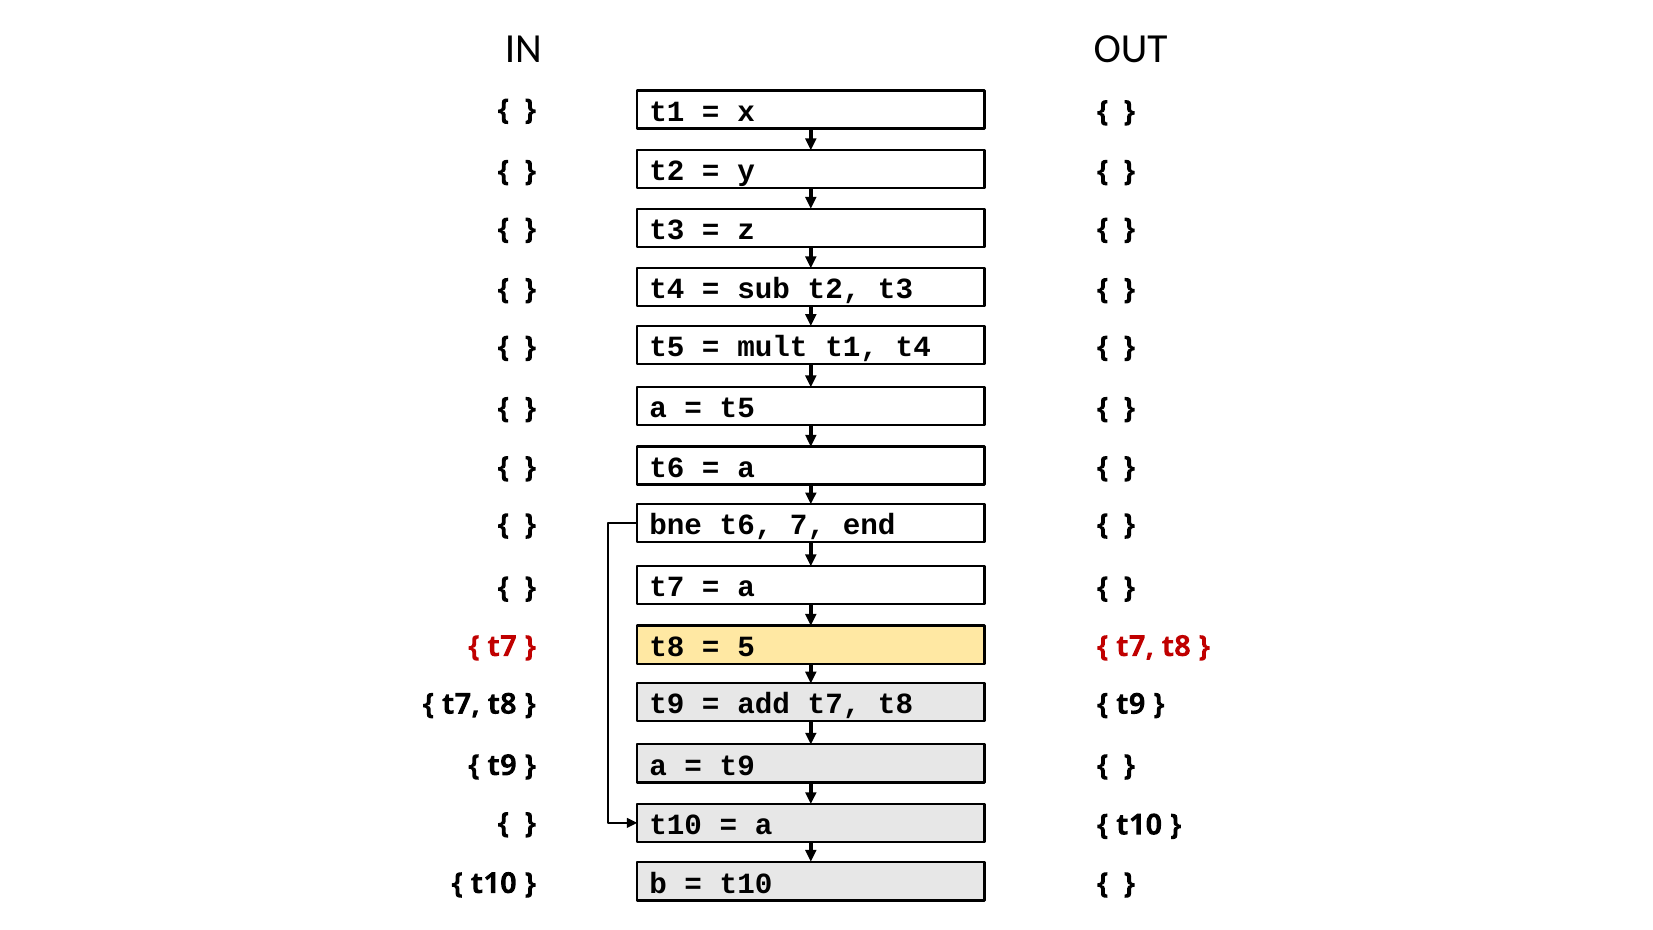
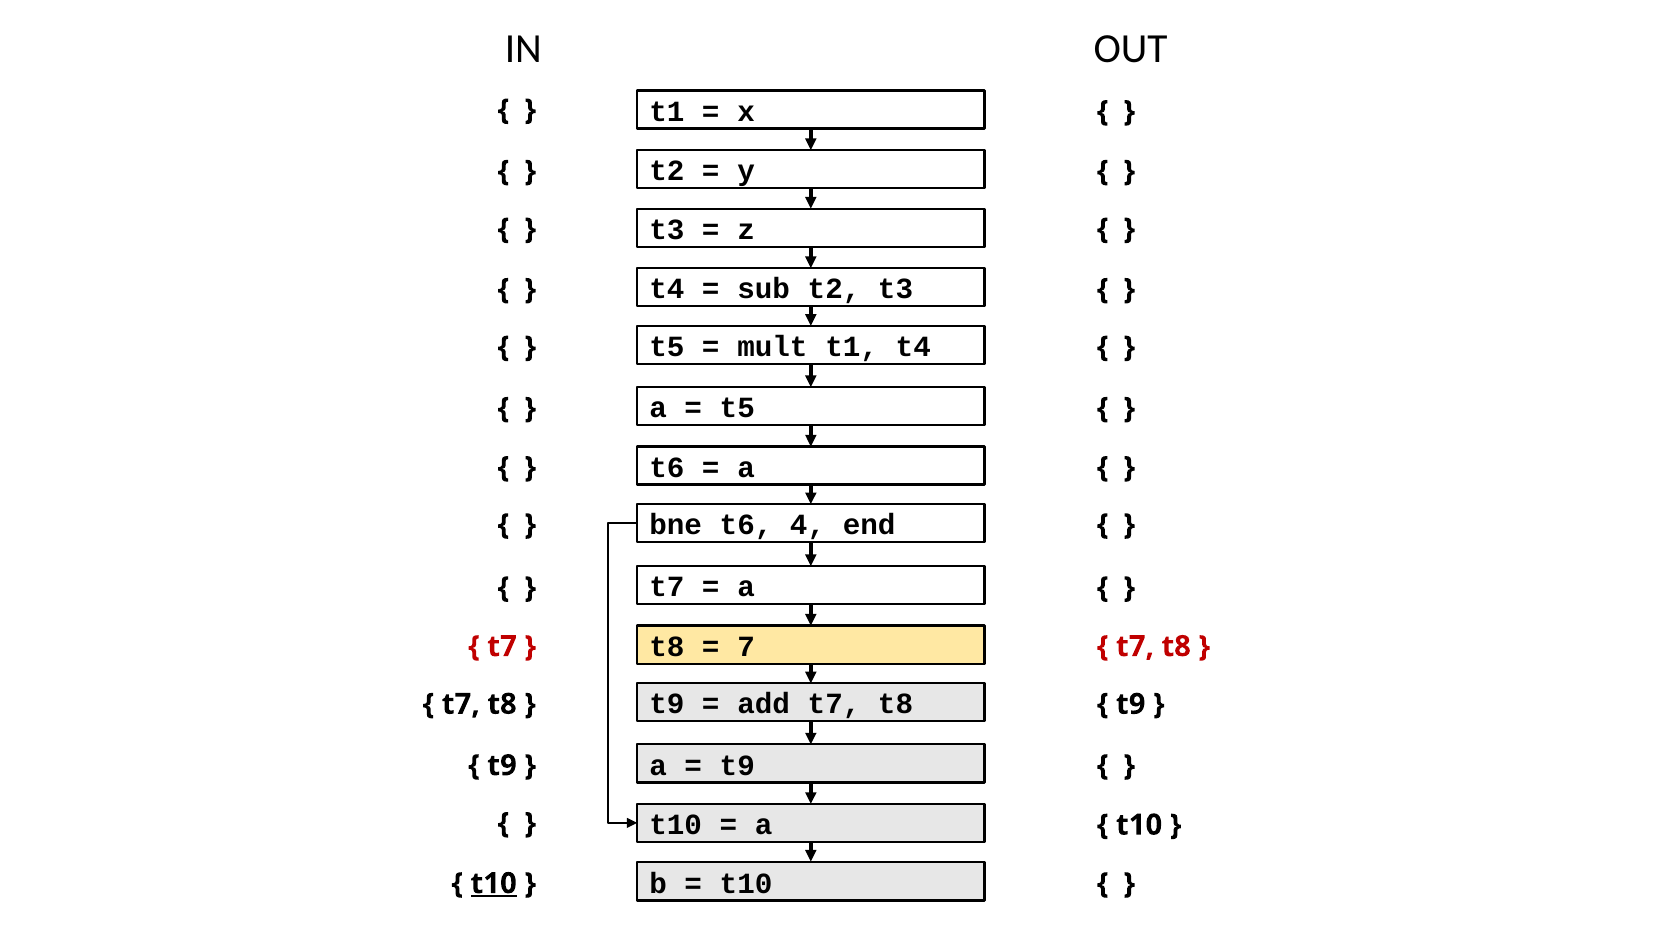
7: 7 -> 4
5: 5 -> 7
t10 at (494, 883) underline: none -> present
